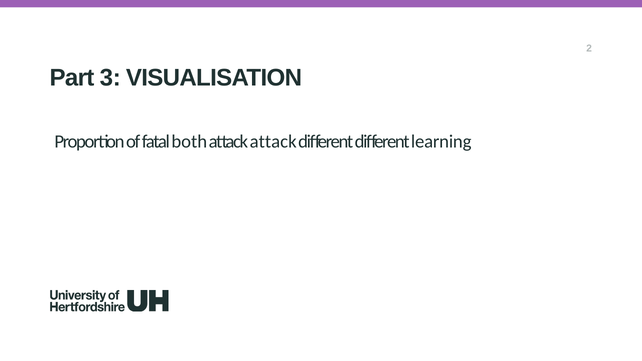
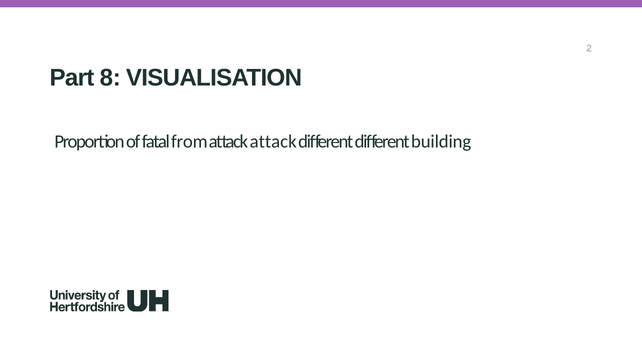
3: 3 -> 8
both: both -> from
learning: learning -> building
